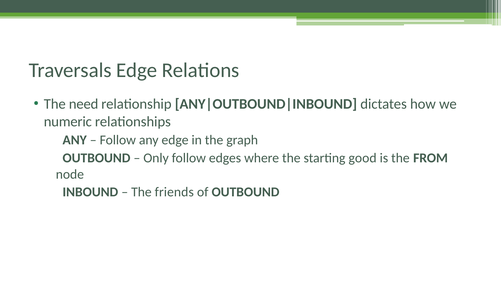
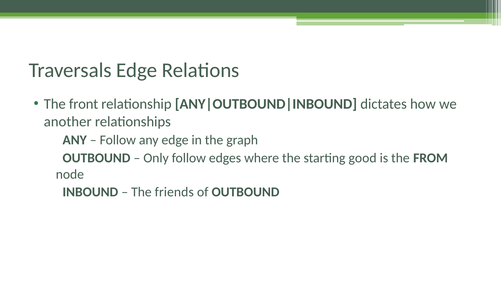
need: need -> front
numeric: numeric -> another
